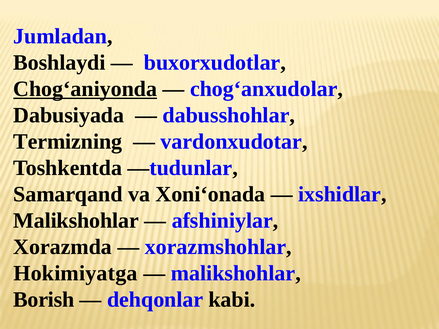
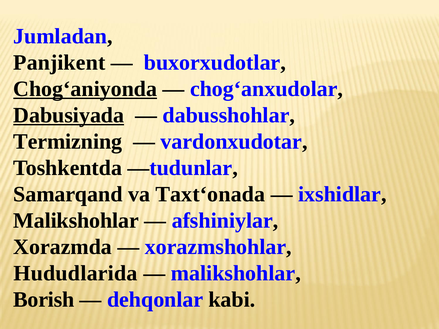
Boshlaydi: Boshlaydi -> Panjikent
Dabusiyada underline: none -> present
Xoni‘onada: Xoni‘onada -> Taxt‘onada
Hokimiyatga: Hokimiyatga -> Hududlarida
